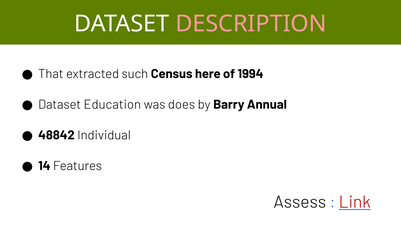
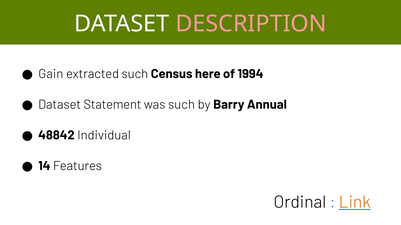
That: That -> Gain
Education: Education -> Statement
was does: does -> such
Assess: Assess -> Ordinal
Link colour: red -> orange
